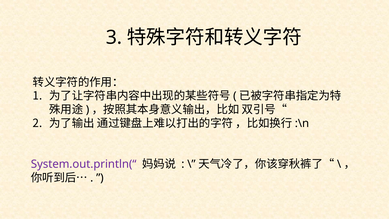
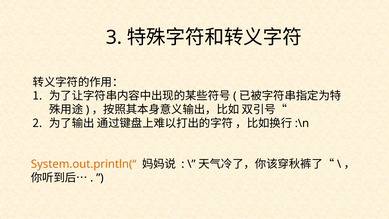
System.out.println(“ colour: purple -> orange
